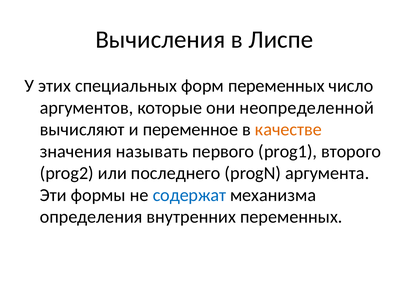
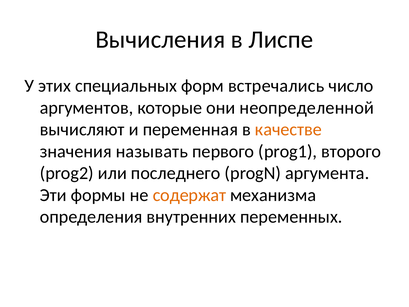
форм переменных: переменных -> встречались
переменное: переменное -> переменная
содержат colour: blue -> orange
